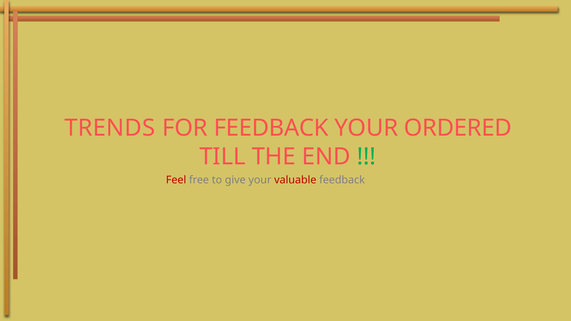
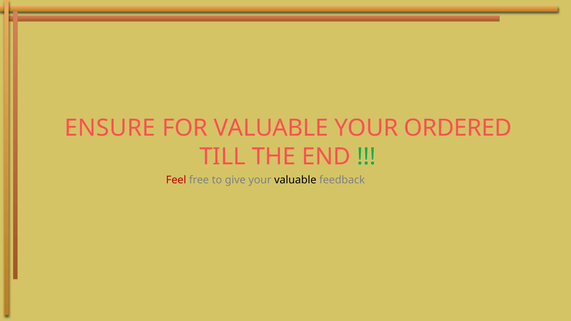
TRENDS: TRENDS -> ENSURE
FOR FEEDBACK: FEEDBACK -> VALUABLE
valuable at (295, 180) colour: red -> black
